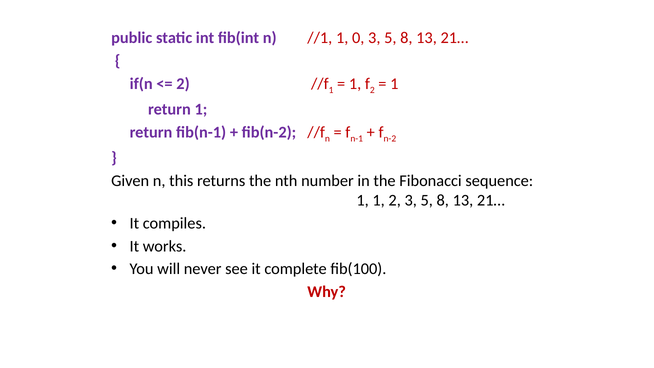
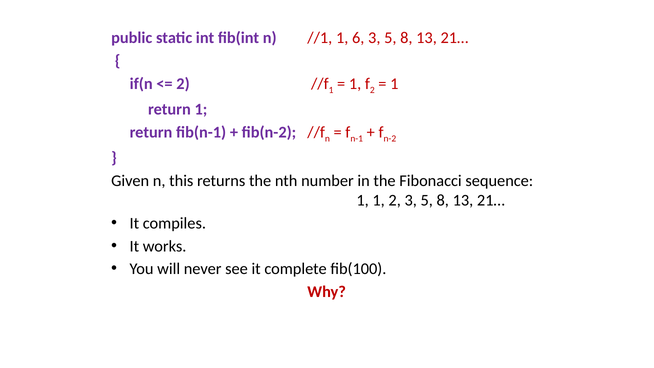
0: 0 -> 6
